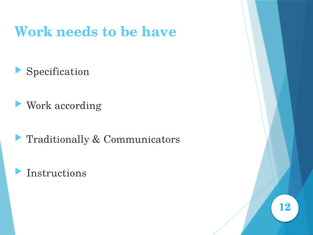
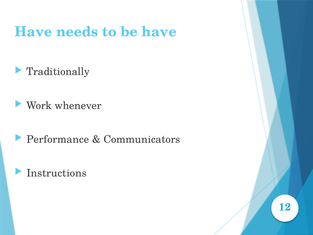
Work at (34, 32): Work -> Have
Specification: Specification -> Traditionally
according: according -> whenever
Traditionally: Traditionally -> Performance
